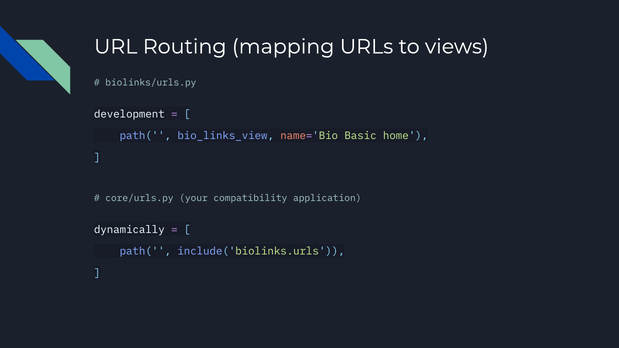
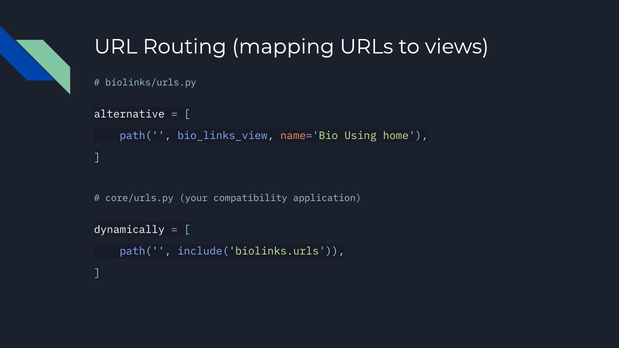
development: development -> alternative
Basic: Basic -> Using
